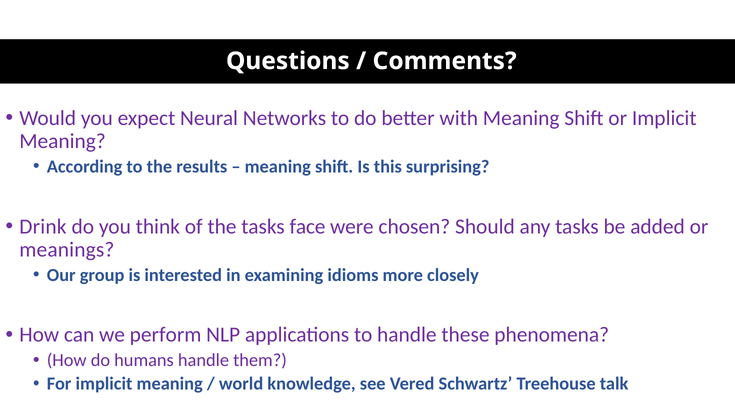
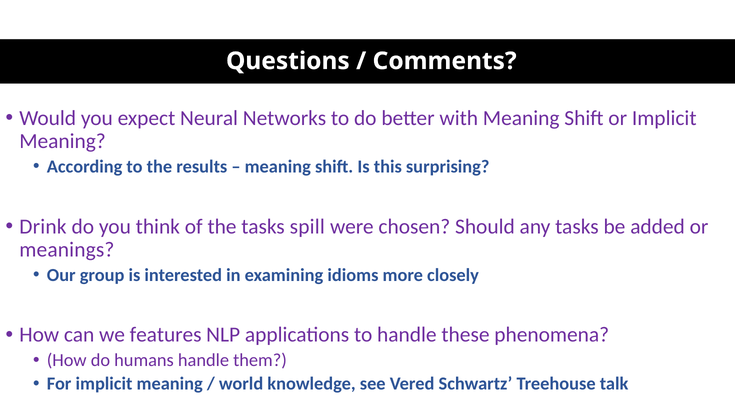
face: face -> spill
perform: perform -> features
